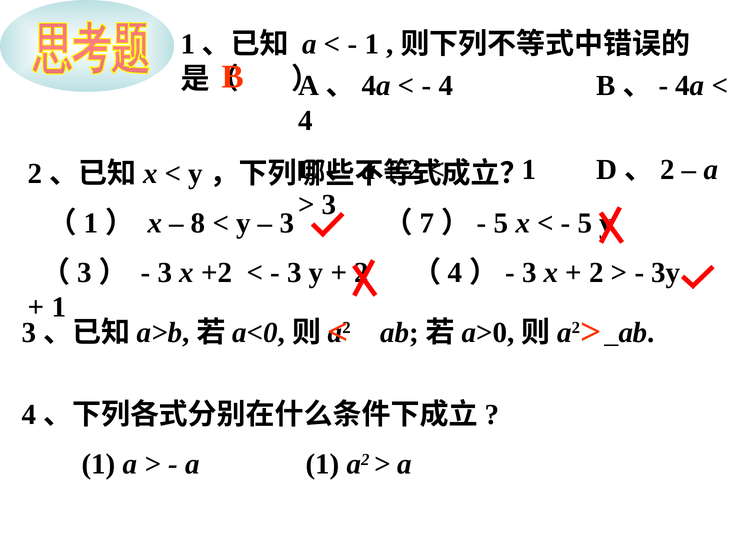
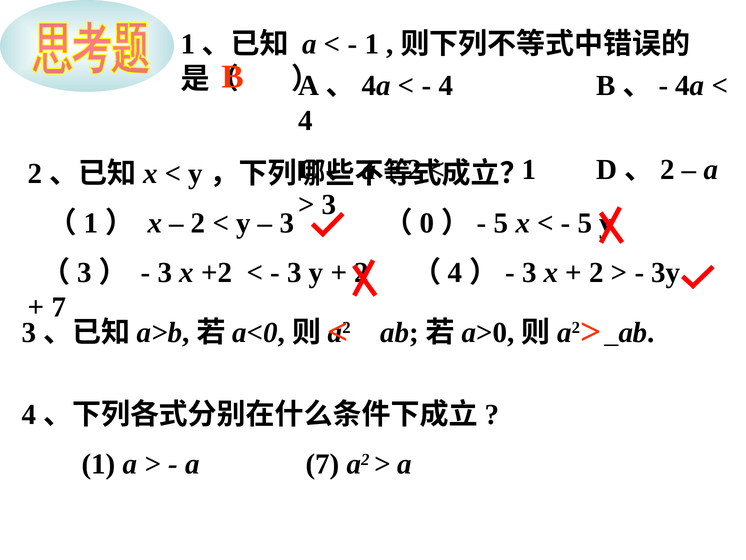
8 at (198, 223): 8 -> 2
7: 7 -> 0
1 at (59, 307): 1 -> 7
a 1: 1 -> 7
